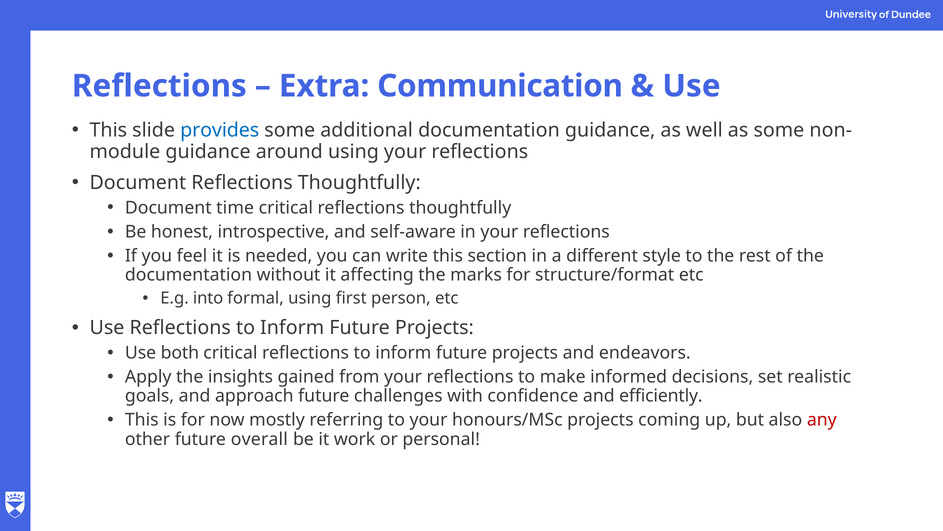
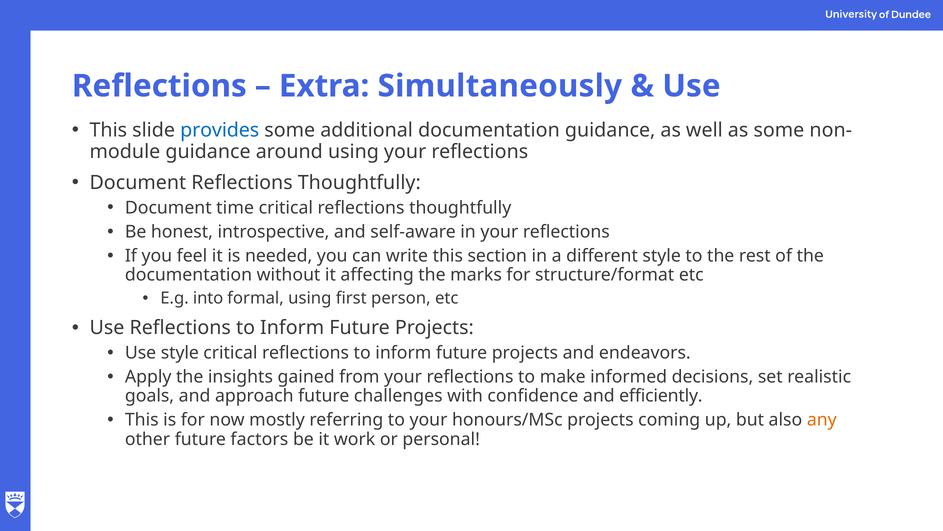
Communication: Communication -> Simultaneously
Use both: both -> style
any colour: red -> orange
overall: overall -> factors
